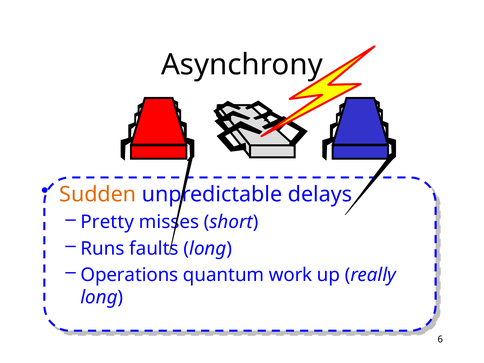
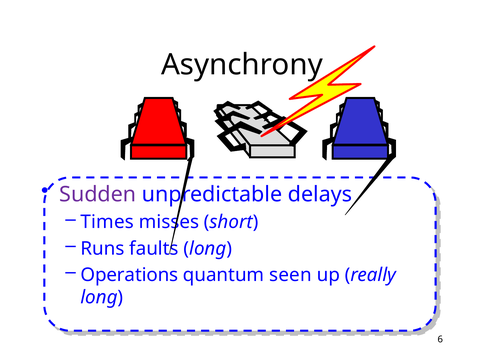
Sudden colour: orange -> purple
Pretty: Pretty -> Times
work: work -> seen
